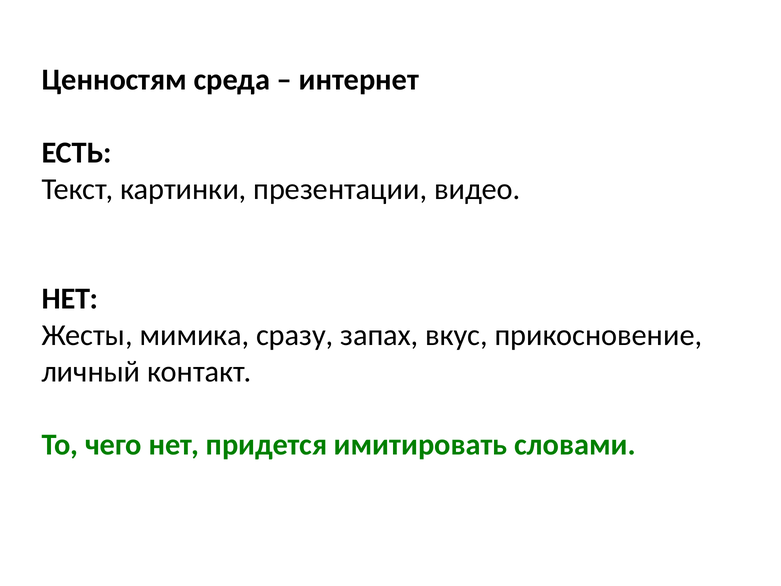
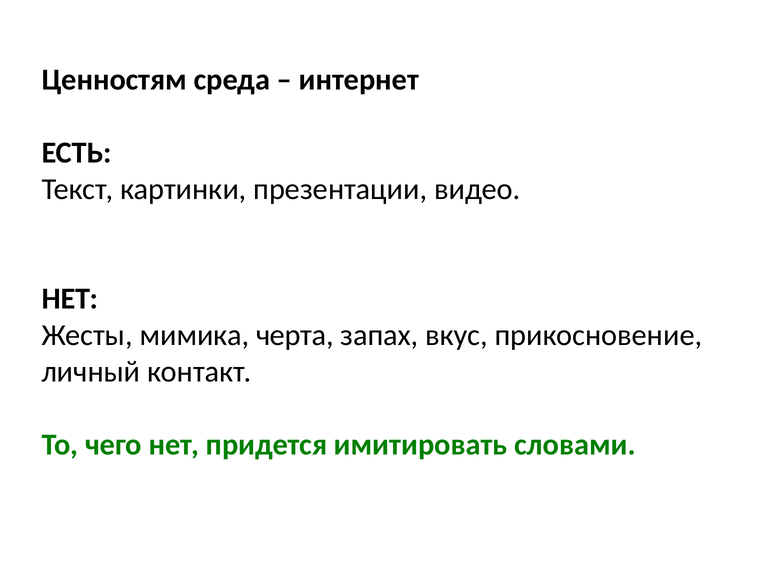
сразу: сразу -> черта
